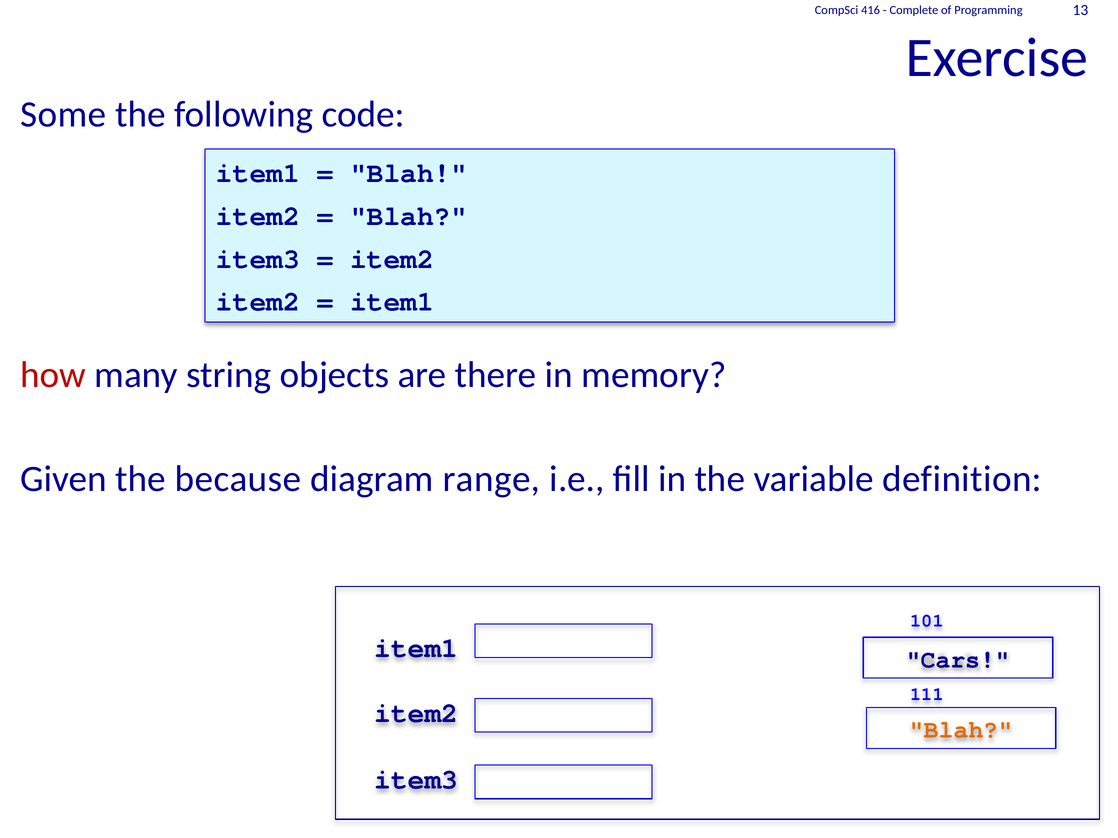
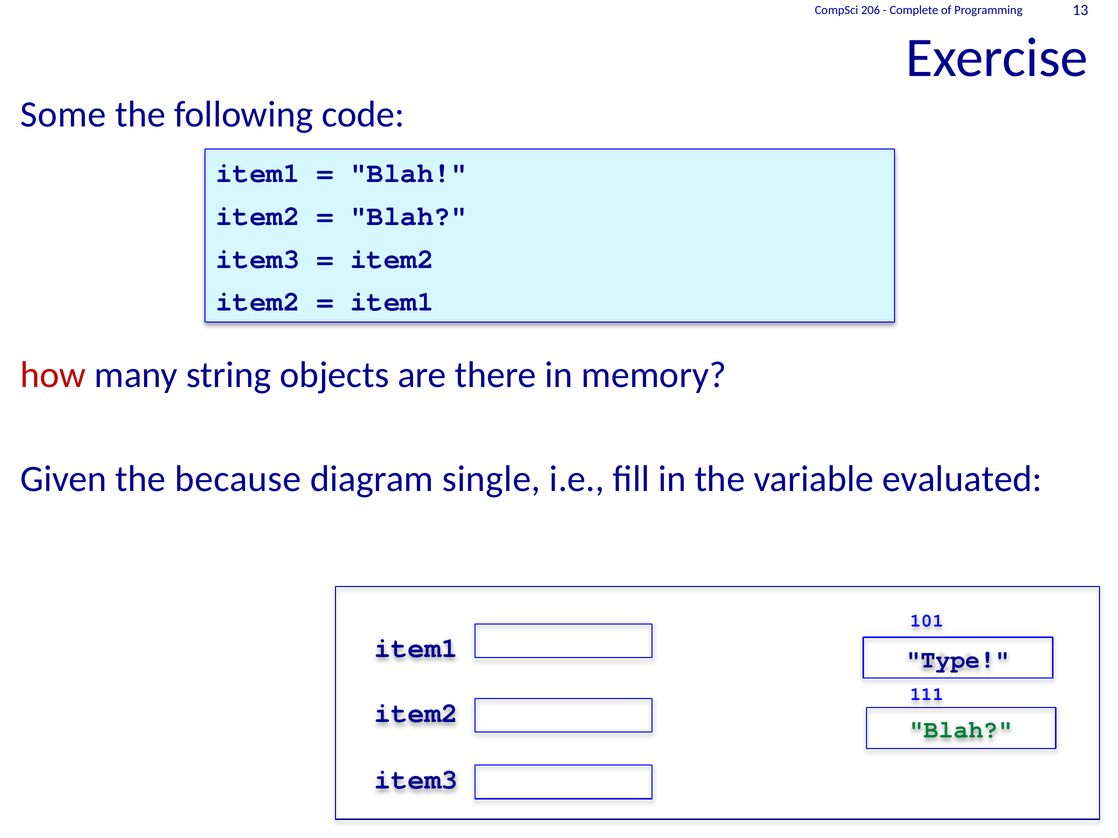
416: 416 -> 206
range: range -> single
definition: definition -> evaluated
Cars: Cars -> Type
Blah at (961, 730) colour: orange -> green
